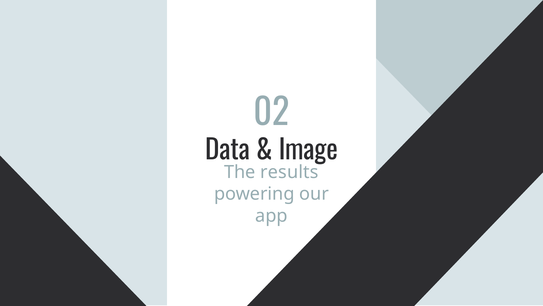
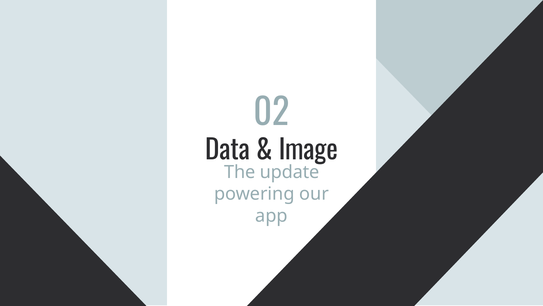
results: results -> update
